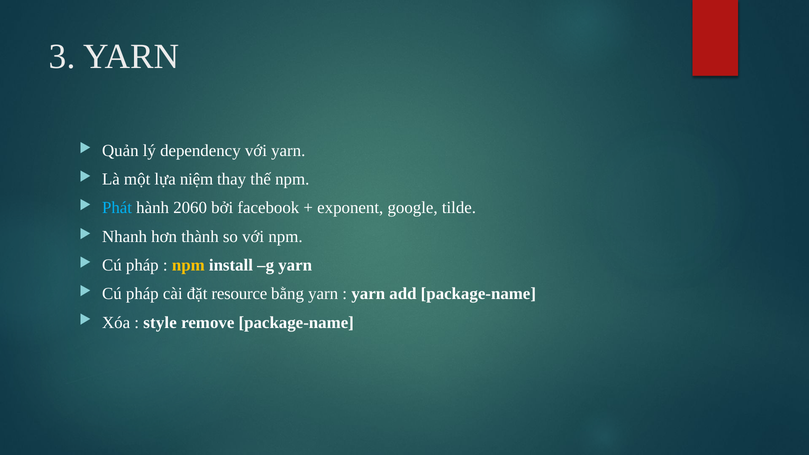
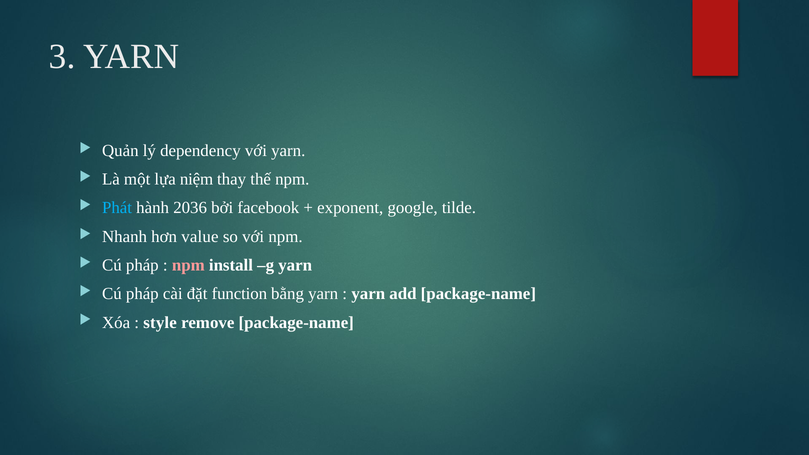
2060: 2060 -> 2036
thành: thành -> value
npm at (188, 265) colour: yellow -> pink
resource: resource -> function
